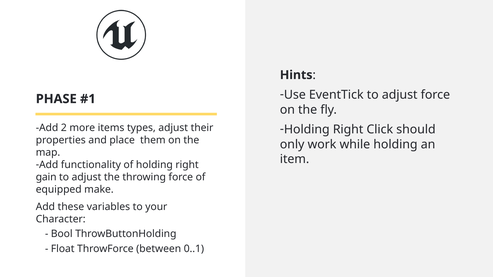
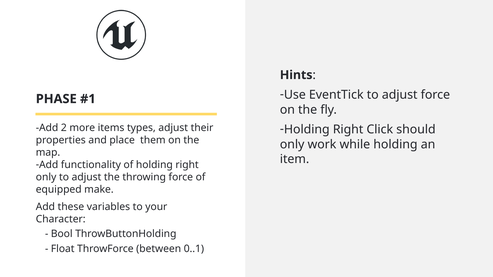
gain at (46, 177): gain -> only
